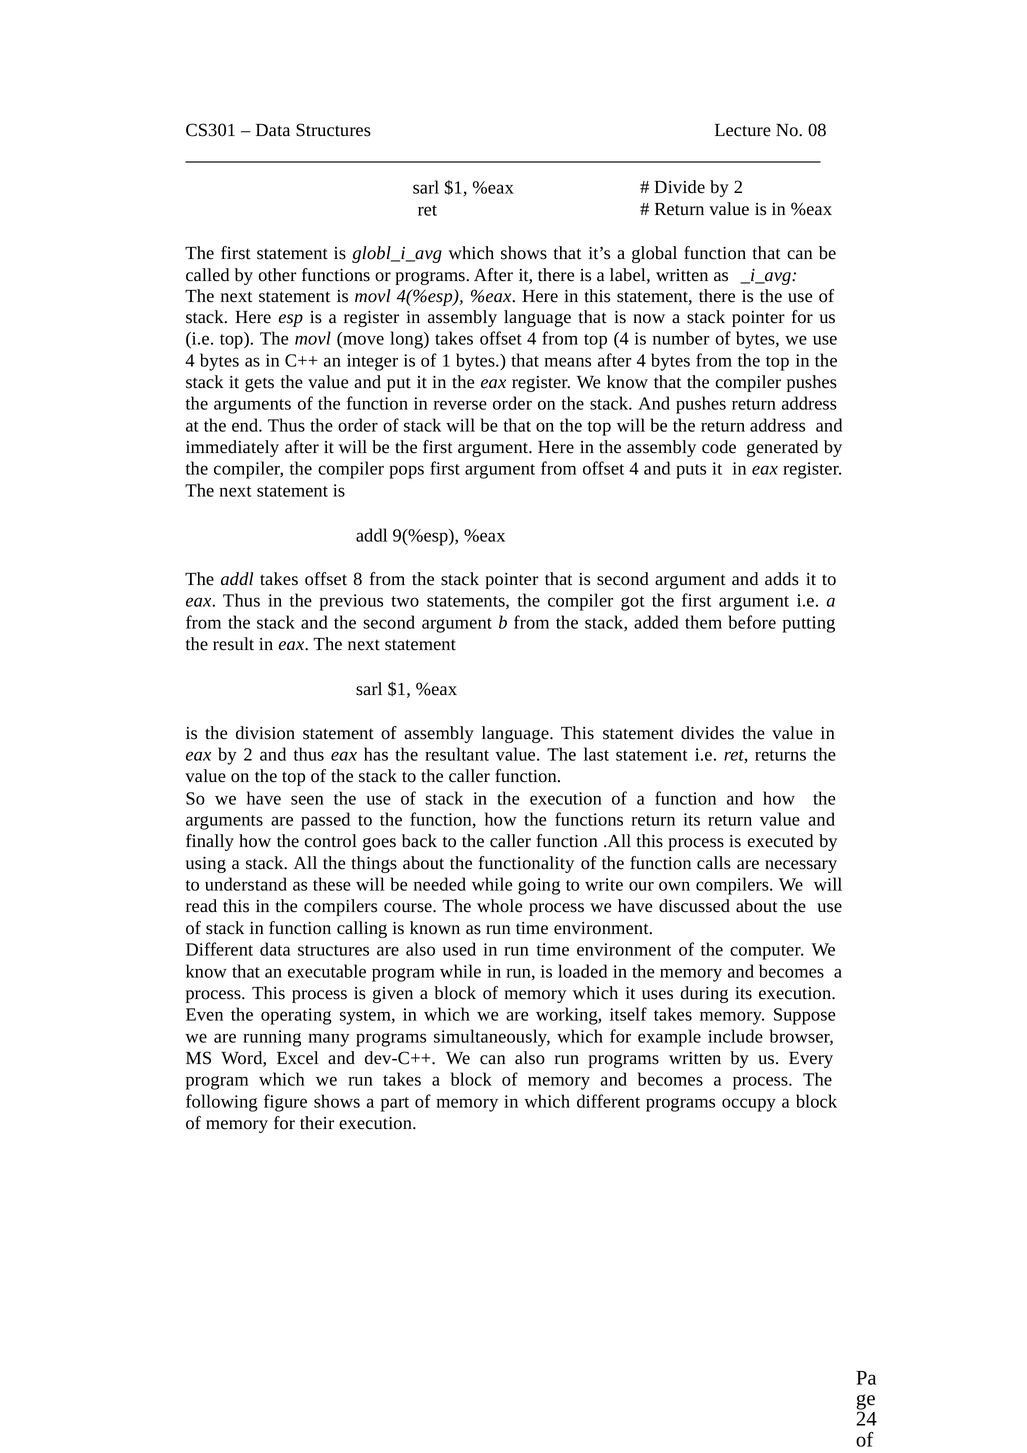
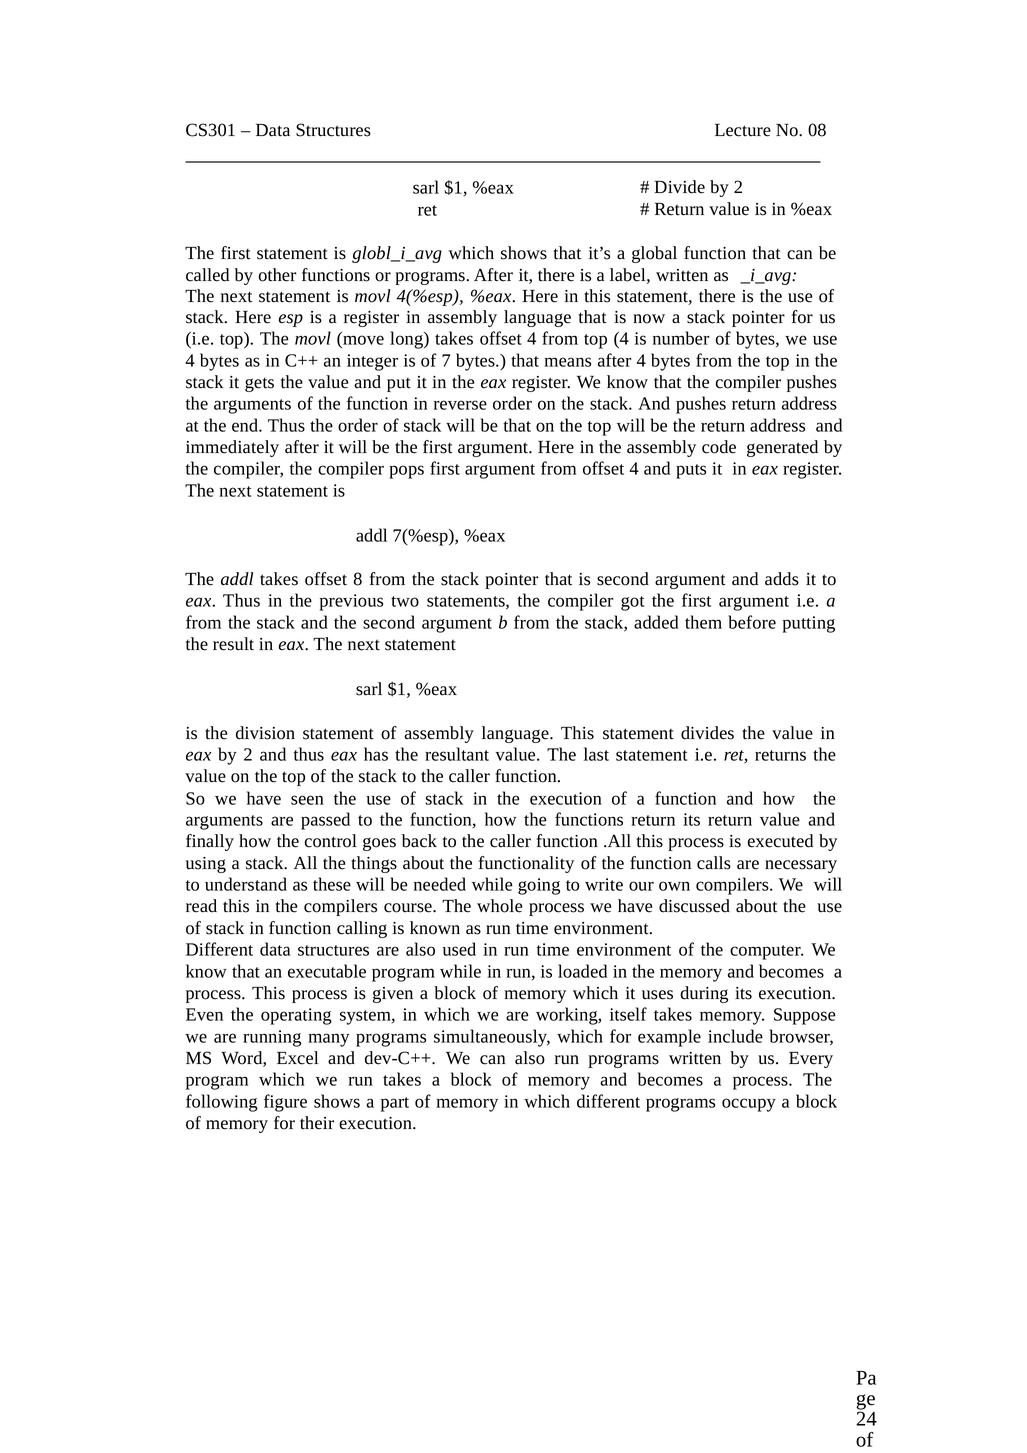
1: 1 -> 7
9(%esp: 9(%esp -> 7(%esp
